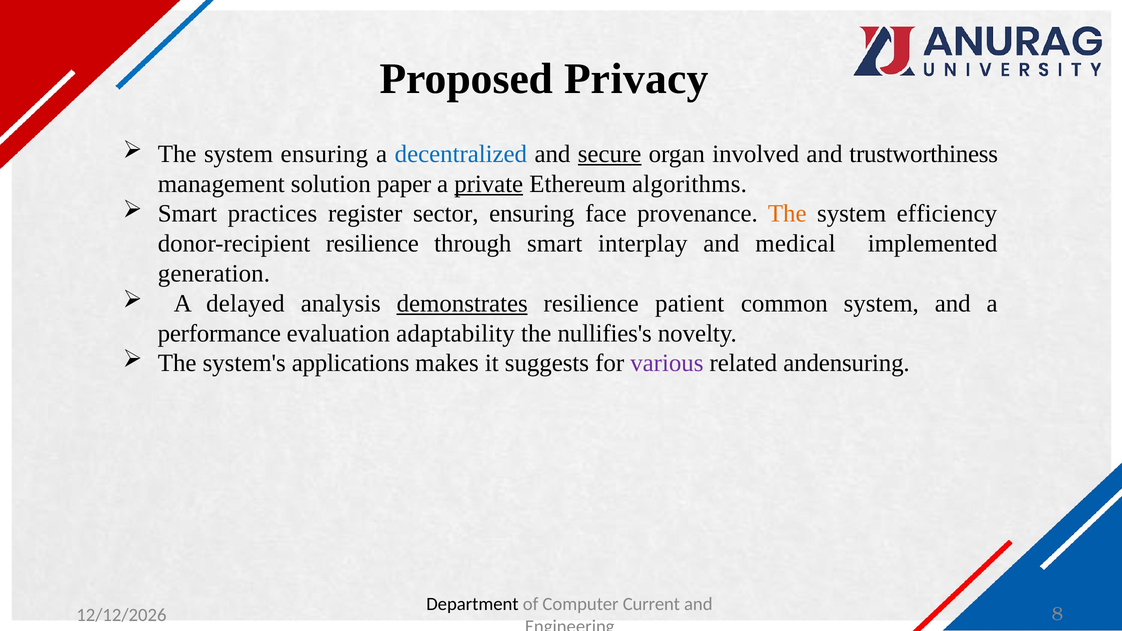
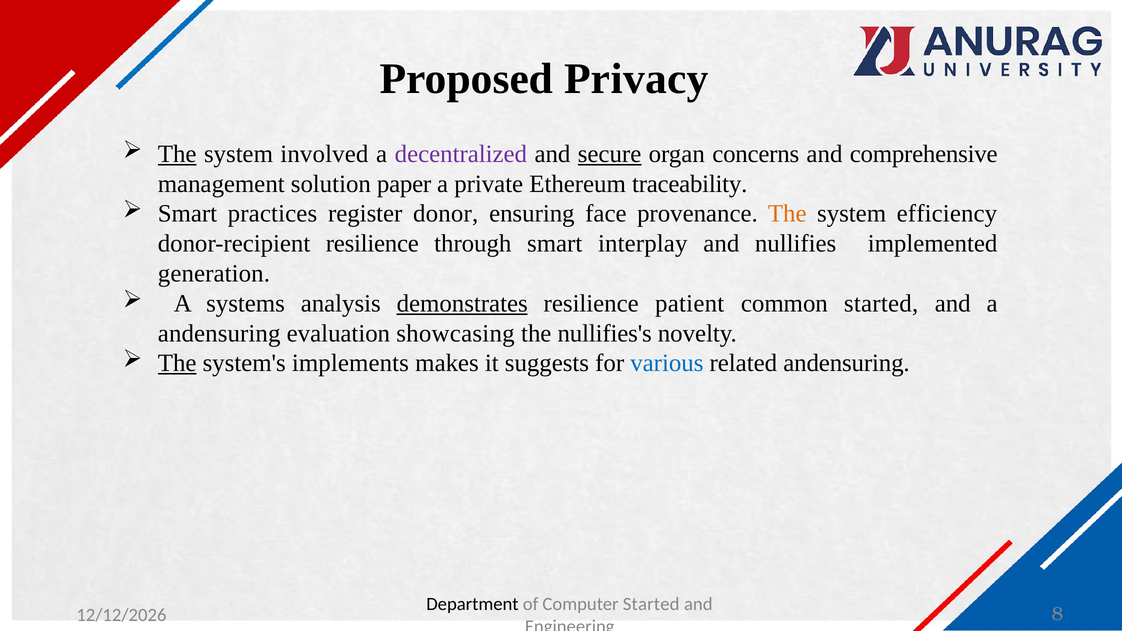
The at (177, 154) underline: none -> present
system ensuring: ensuring -> involved
decentralized colour: blue -> purple
involved: involved -> concerns
trustworthiness: trustworthiness -> comprehensive
private underline: present -> none
algorithms: algorithms -> traceability
sector: sector -> donor
medical: medical -> nullifies
delayed: delayed -> systems
common system: system -> started
performance at (219, 333): performance -> andensuring
adaptability: adaptability -> showcasing
The at (177, 363) underline: none -> present
applications: applications -> implements
various colour: purple -> blue
Computer Current: Current -> Started
